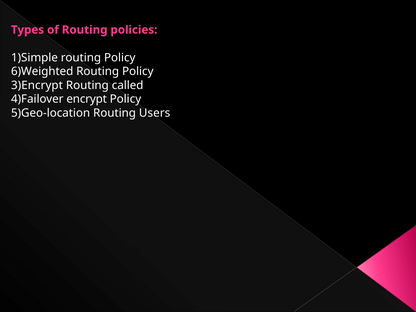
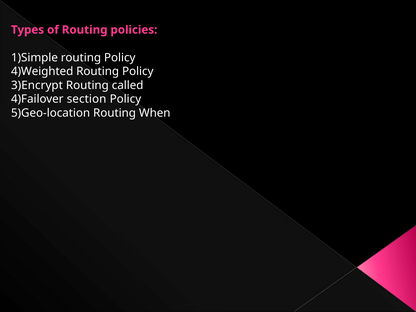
6)Weighted: 6)Weighted -> 4)Weighted
encrypt: encrypt -> section
Users: Users -> When
